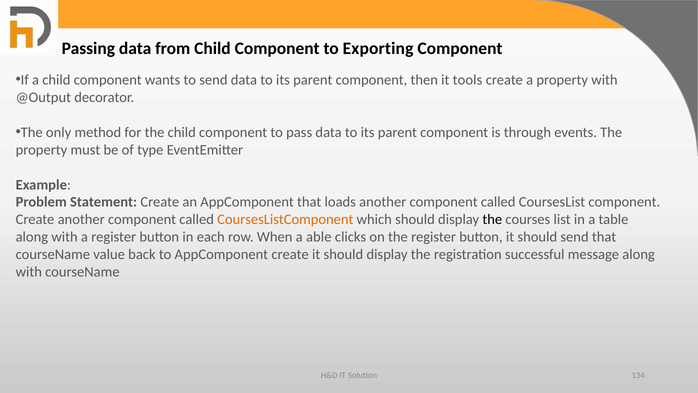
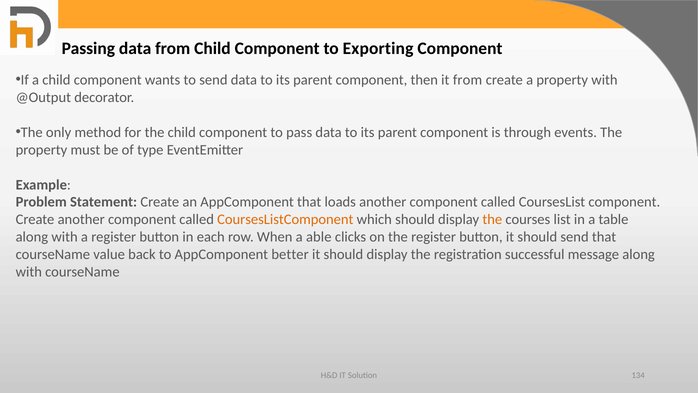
it tools: tools -> from
the at (492, 219) colour: black -> orange
AppComponent create: create -> better
